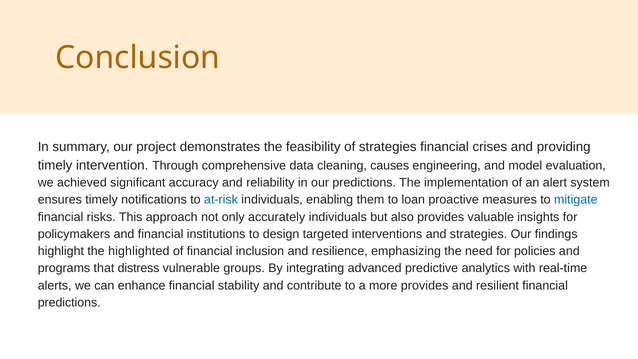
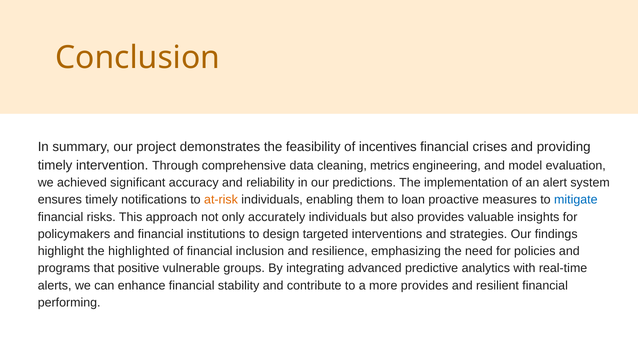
of strategies: strategies -> incentives
causes: causes -> metrics
at-risk colour: blue -> orange
distress: distress -> positive
predictions at (69, 302): predictions -> performing
